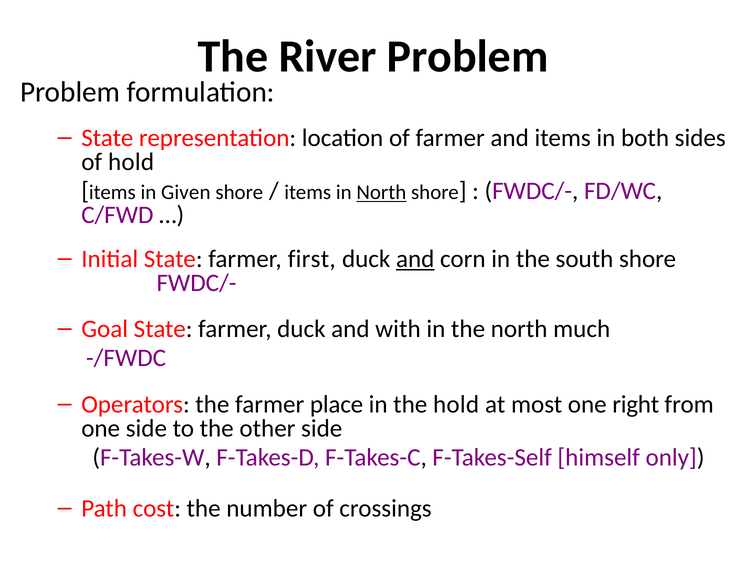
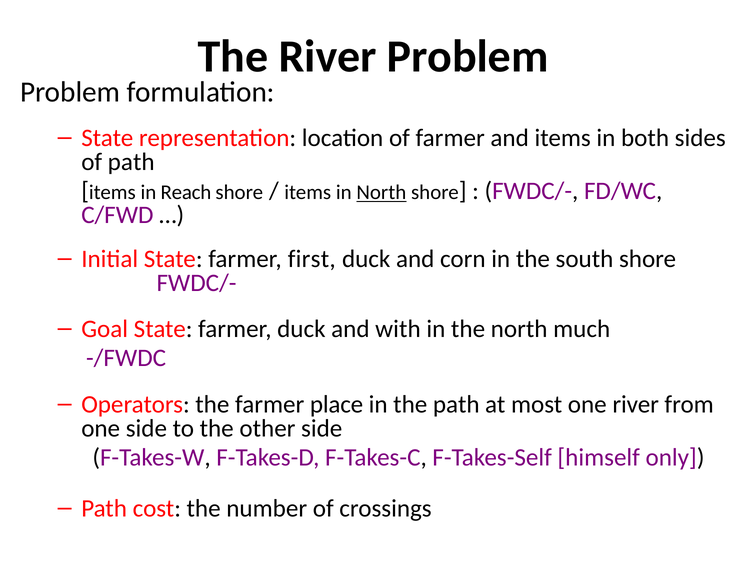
of hold: hold -> path
Given: Given -> Reach
and at (415, 259) underline: present -> none
the hold: hold -> path
one right: right -> river
